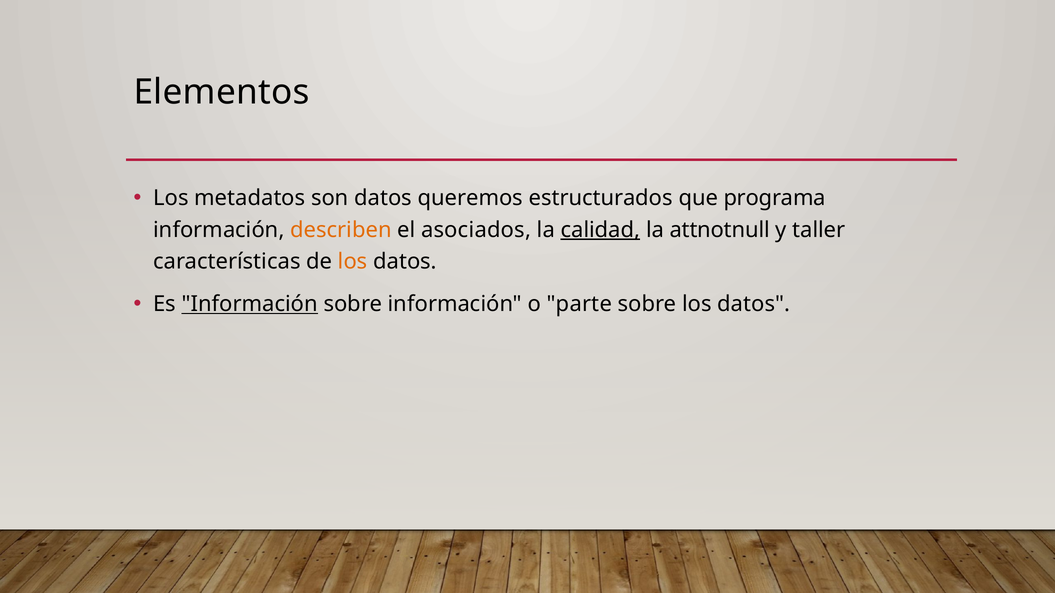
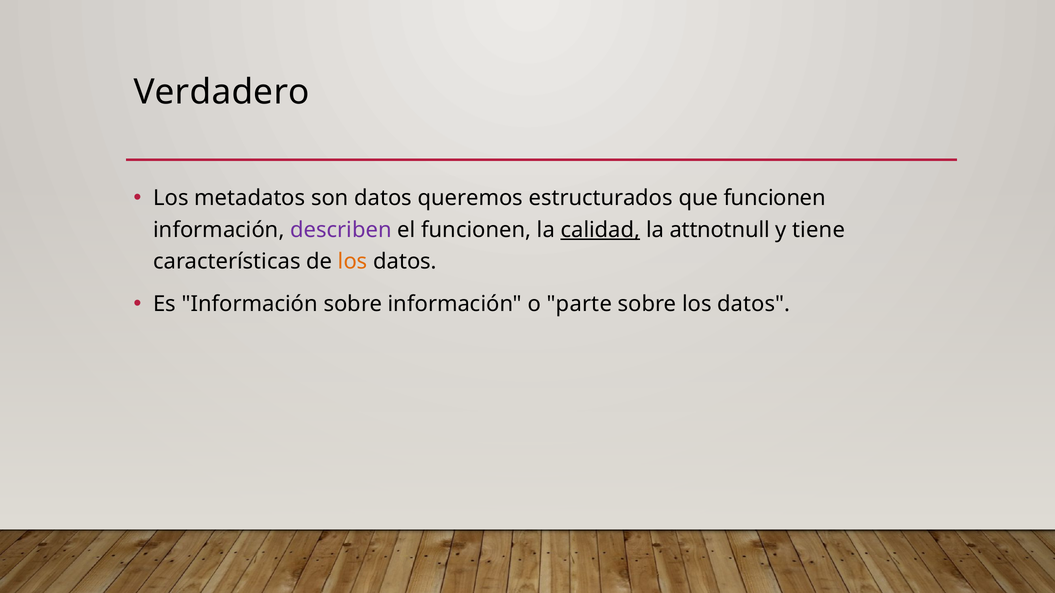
Elementos: Elementos -> Verdadero
que programa: programa -> funcionen
describen colour: orange -> purple
el asociados: asociados -> funcionen
taller: taller -> tiene
Información at (250, 304) underline: present -> none
